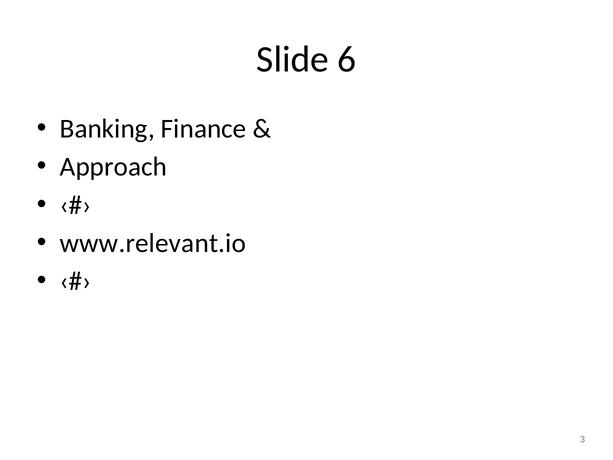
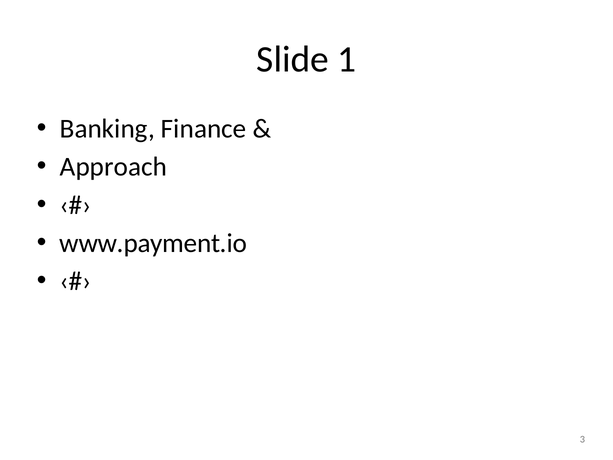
6: 6 -> 1
www.relevant.io: www.relevant.io -> www.payment.io
